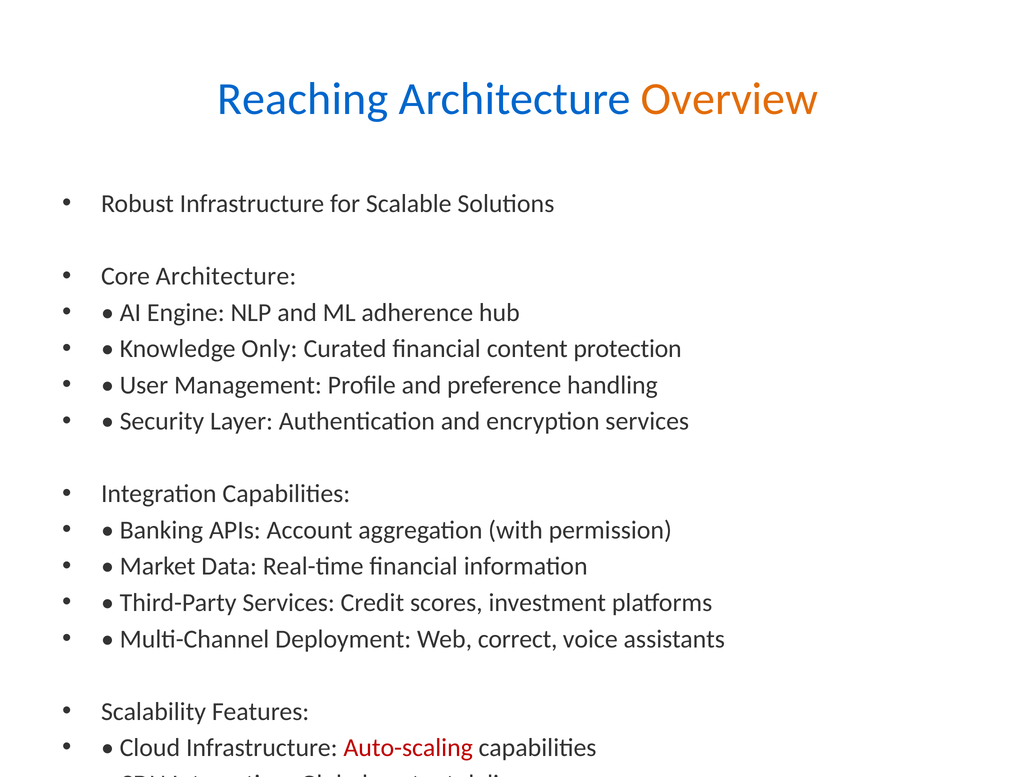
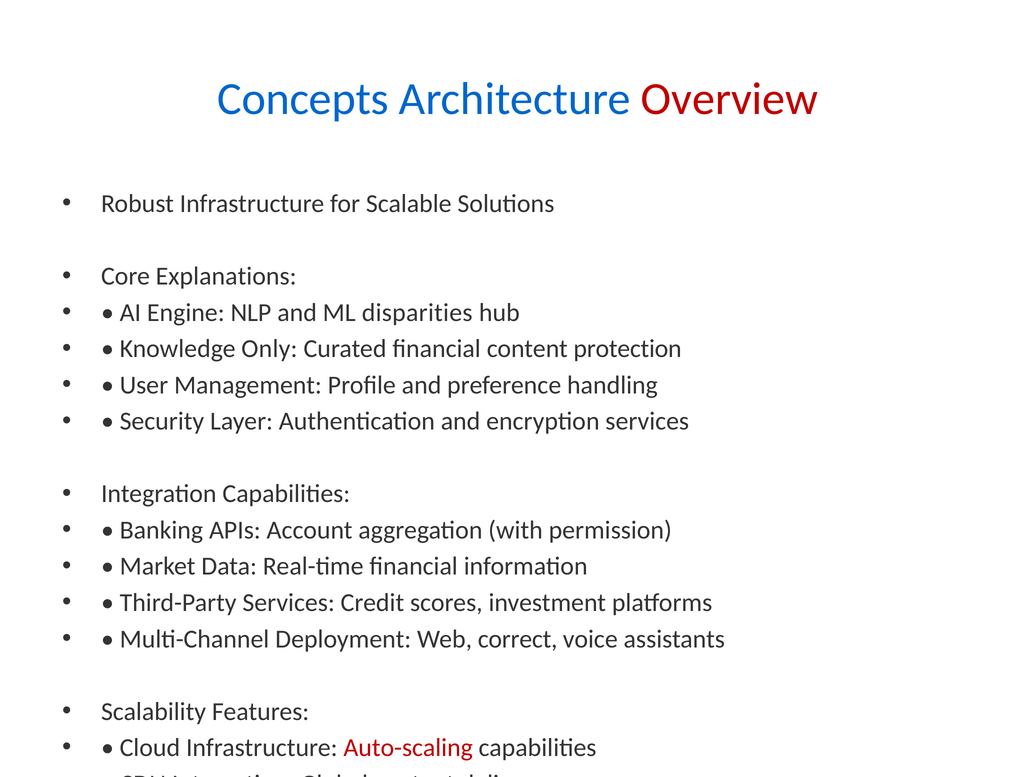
Reaching: Reaching -> Concepts
Overview colour: orange -> red
Core Architecture: Architecture -> Explanations
adherence: adherence -> disparities
